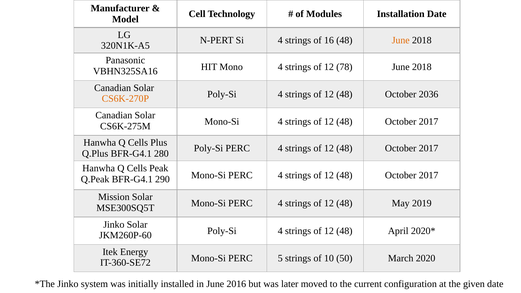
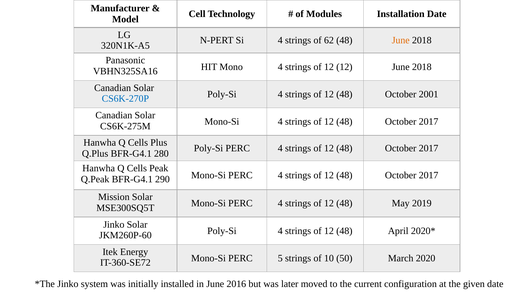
16: 16 -> 62
12 78: 78 -> 12
CS6K-270P colour: orange -> blue
2036: 2036 -> 2001
